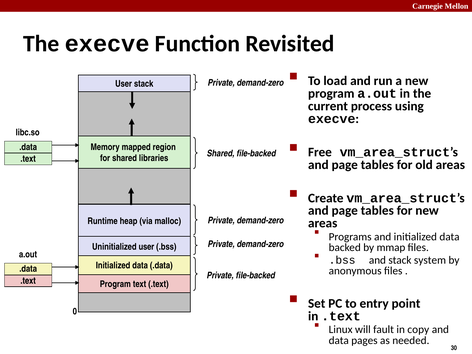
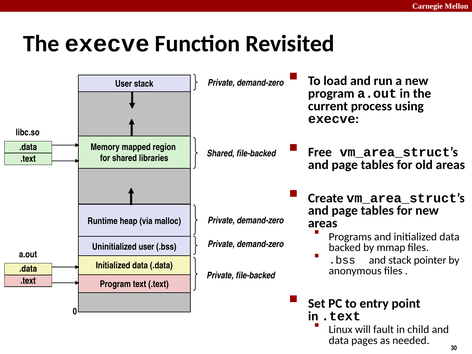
system: system -> pointer
copy: copy -> child
